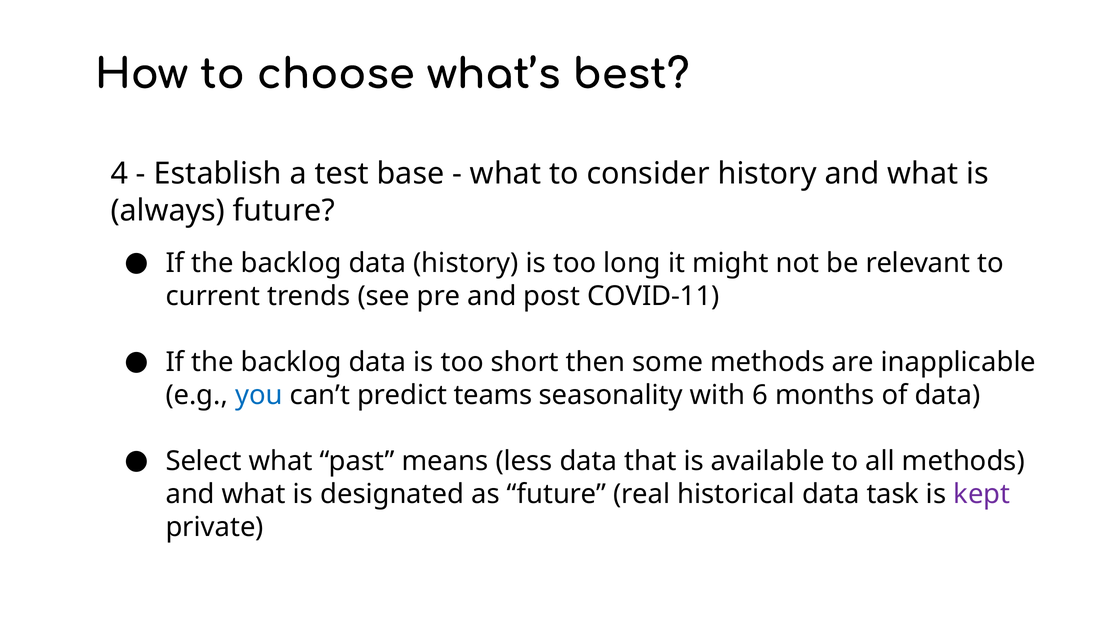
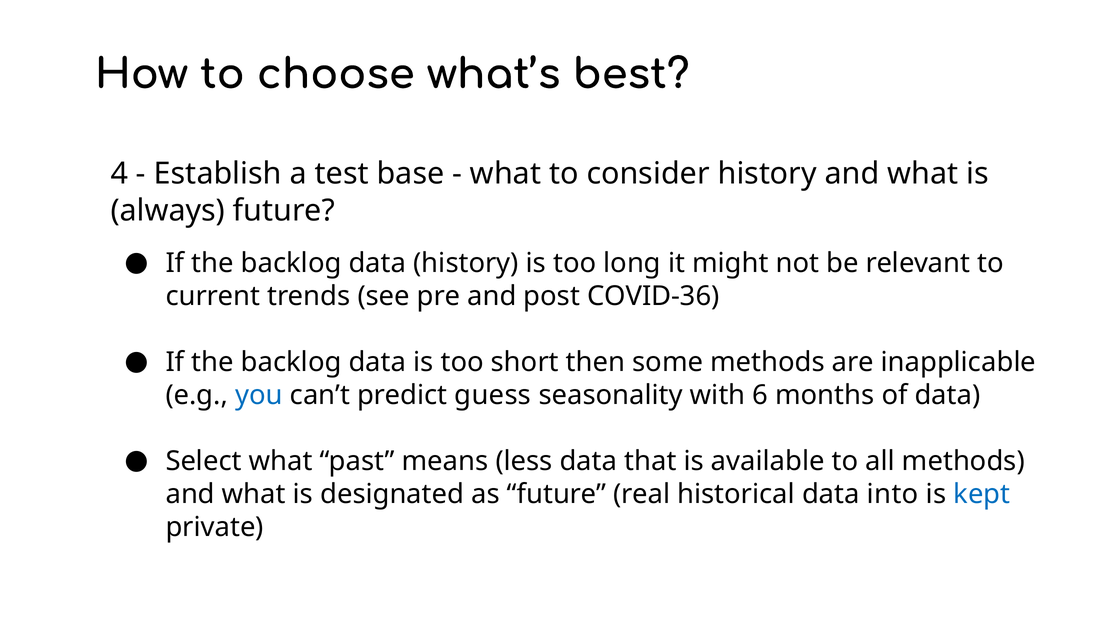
COVID-11: COVID-11 -> COVID-36
teams: teams -> guess
task: task -> into
kept colour: purple -> blue
